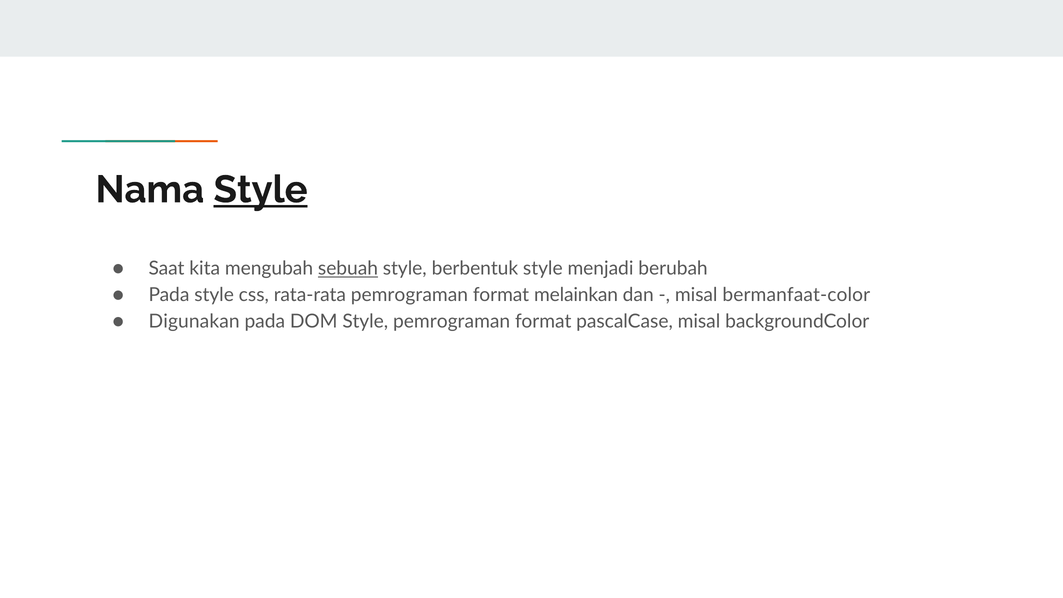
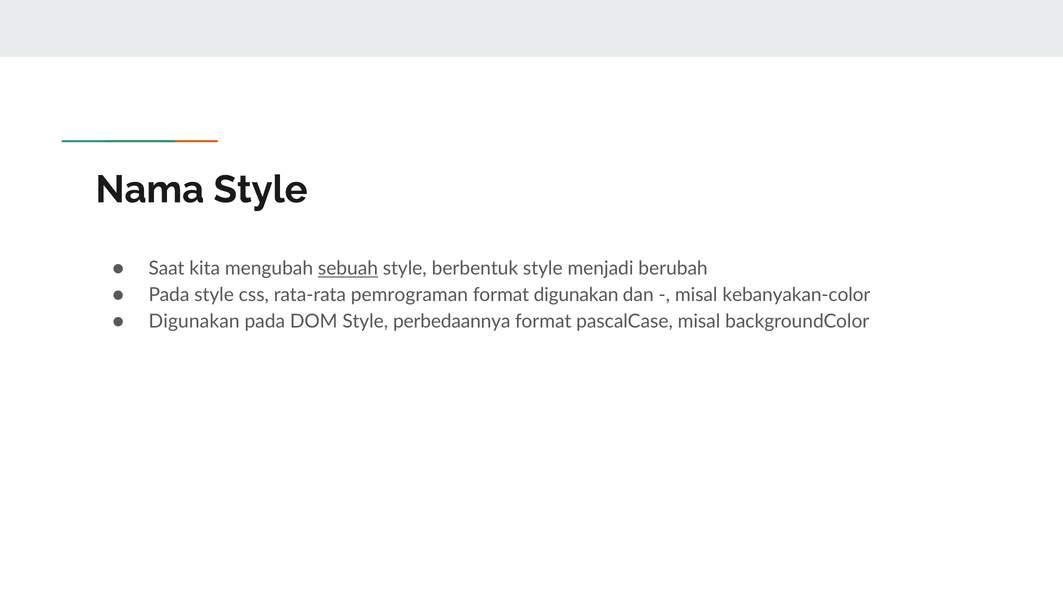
Style at (261, 190) underline: present -> none
format melainkan: melainkan -> digunakan
bermanfaat-color: bermanfaat-color -> kebanyakan-color
Style pemrograman: pemrograman -> perbedaannya
